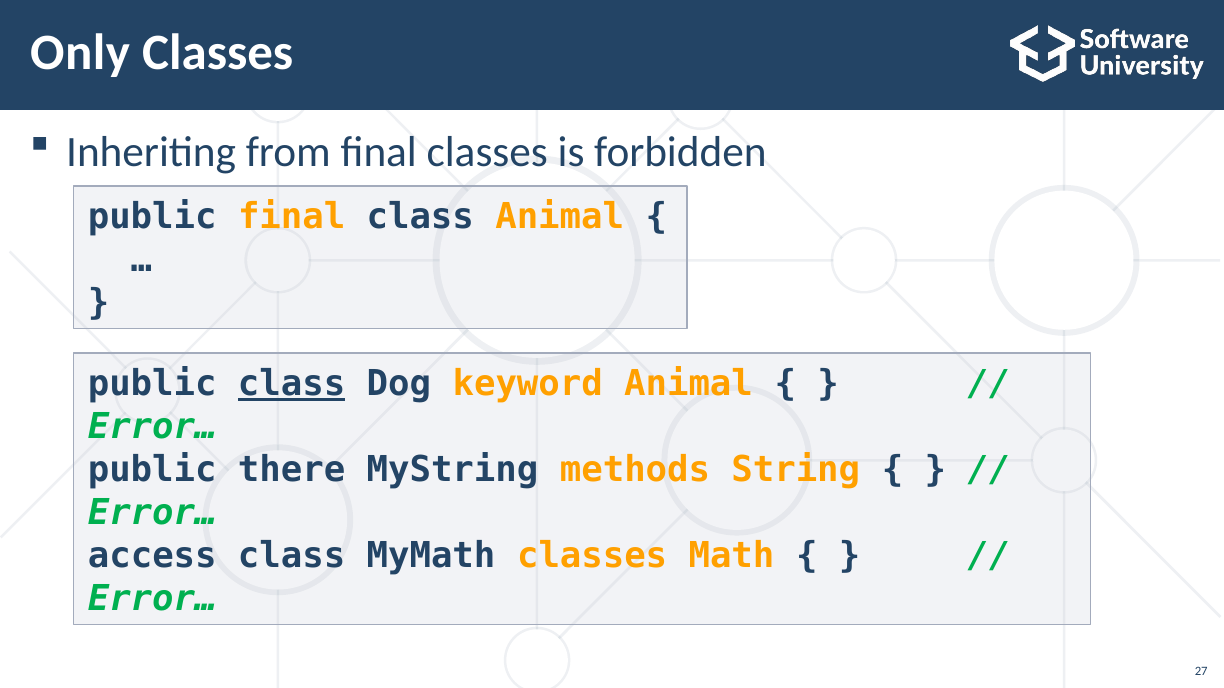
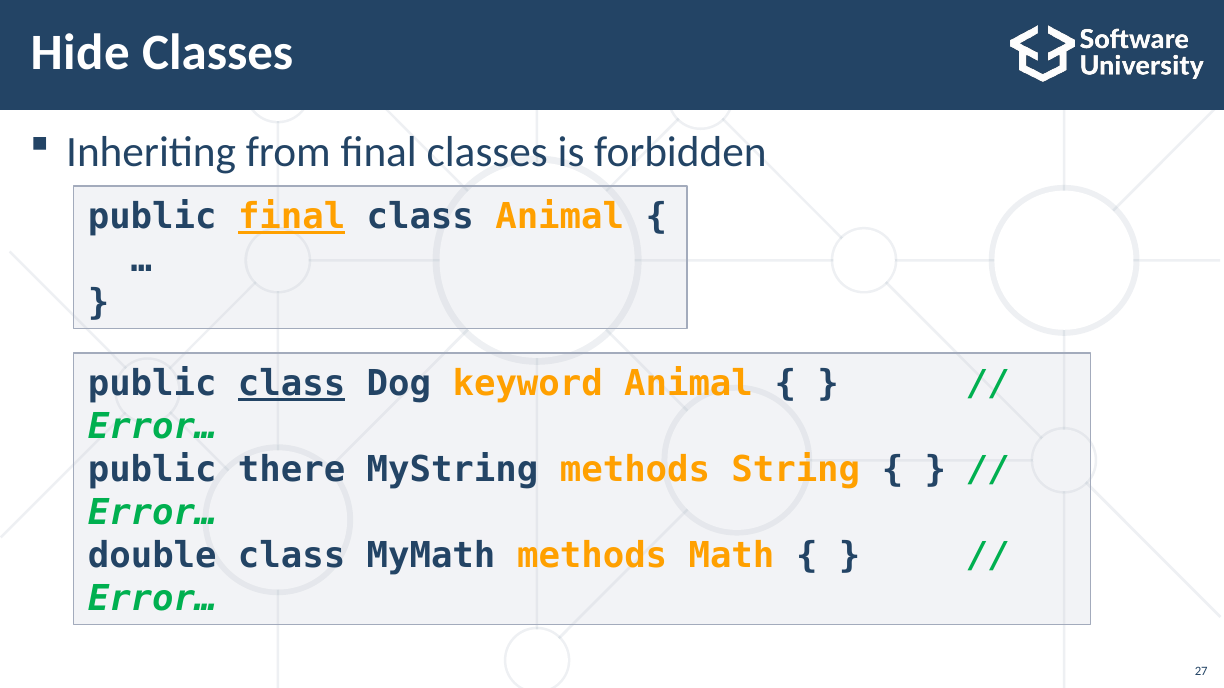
Only: Only -> Hide
final at (292, 217) underline: none -> present
access: access -> double
MyMath classes: classes -> methods
